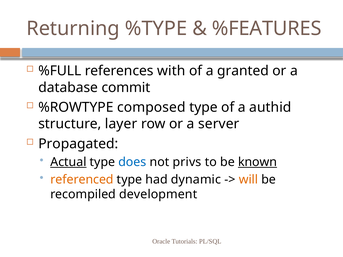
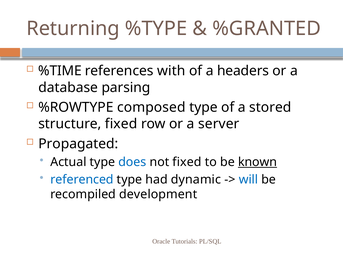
%FEATURES: %FEATURES -> %GRANTED
%FULL: %FULL -> %TIME
granted: granted -> headers
commit: commit -> parsing
authid: authid -> stored
structure layer: layer -> fixed
Actual underline: present -> none
not privs: privs -> fixed
referenced colour: orange -> blue
will colour: orange -> blue
